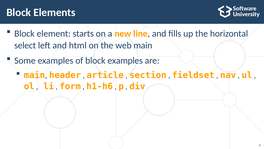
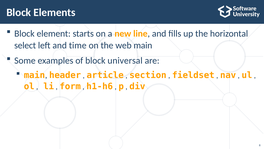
html: html -> time
block examples: examples -> universal
